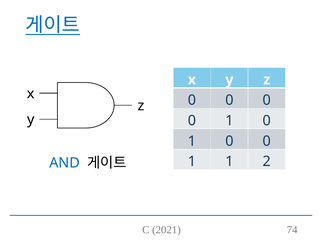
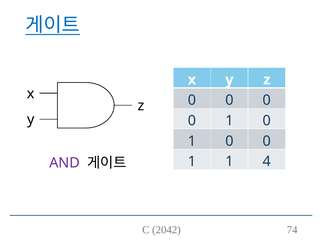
2: 2 -> 4
AND colour: blue -> purple
2021: 2021 -> 2042
